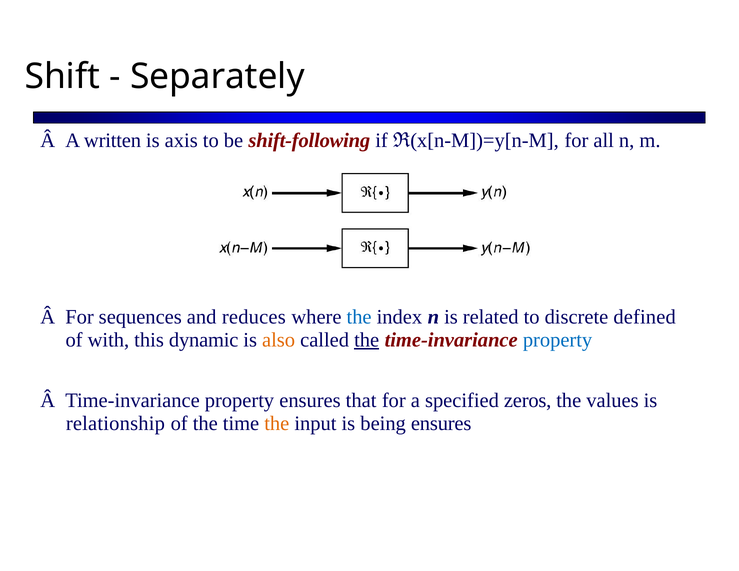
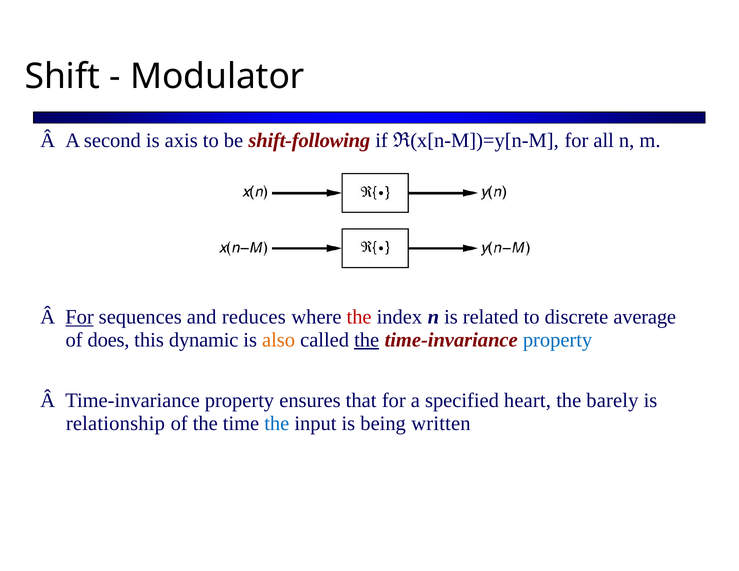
Separately: Separately -> Modulator
written: written -> second
For at (79, 317) underline: none -> present
the at (359, 317) colour: blue -> red
defined: defined -> average
with: with -> does
zeros: zeros -> heart
values: values -> barely
the at (277, 423) colour: orange -> blue
being ensures: ensures -> written
